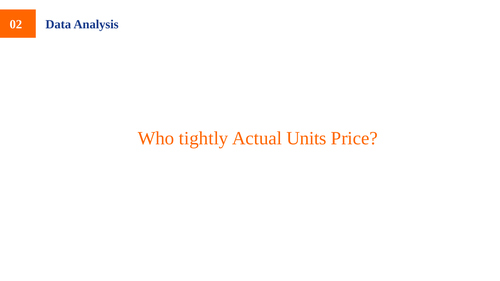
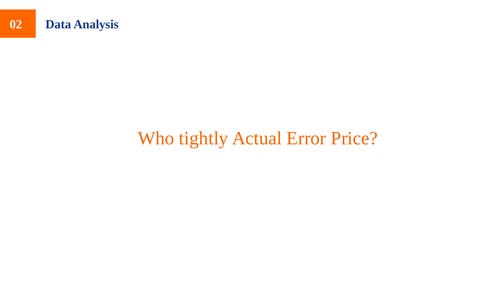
Units: Units -> Error
